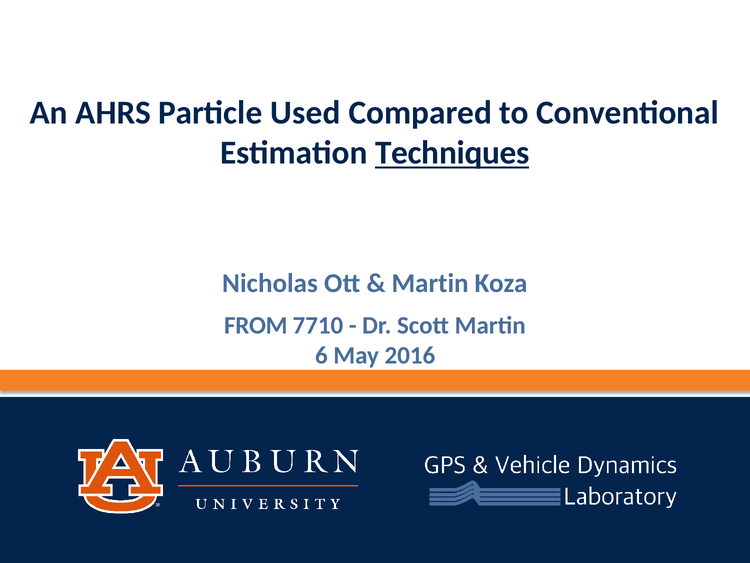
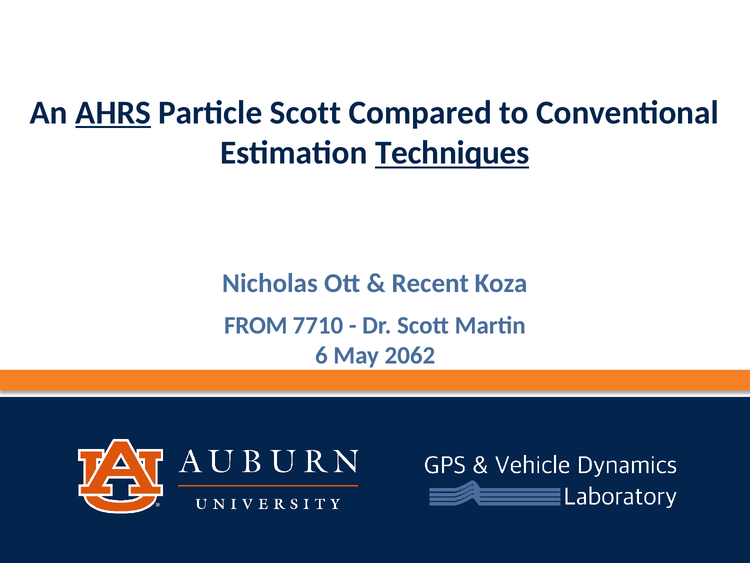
AHRS underline: none -> present
Particle Used: Used -> Scott
Martin at (430, 283): Martin -> Recent
2016: 2016 -> 2062
